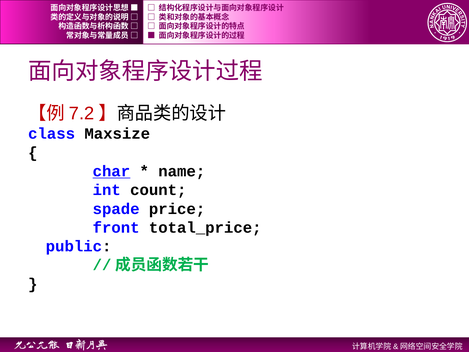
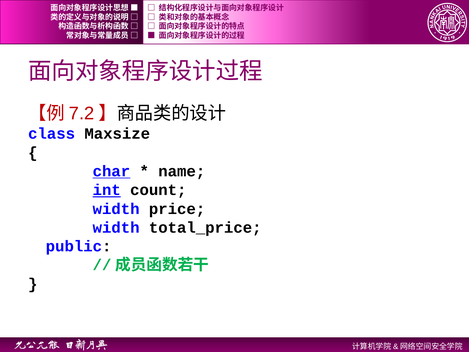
int underline: none -> present
spade at (116, 209): spade -> width
front at (116, 227): front -> width
